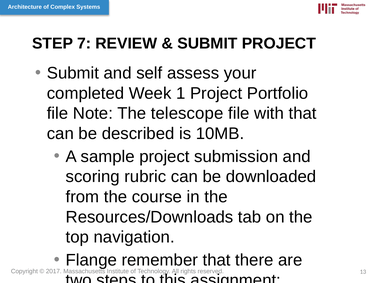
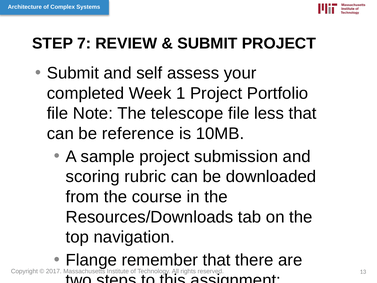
with: with -> less
described: described -> reference
